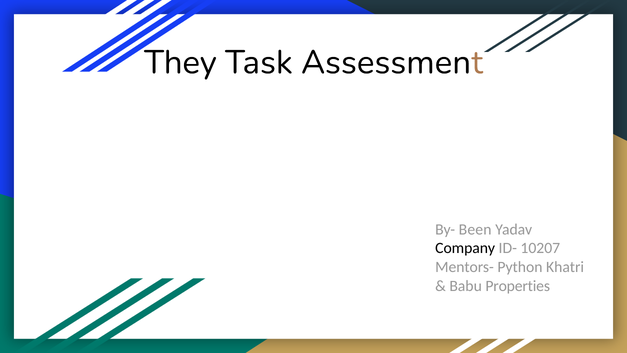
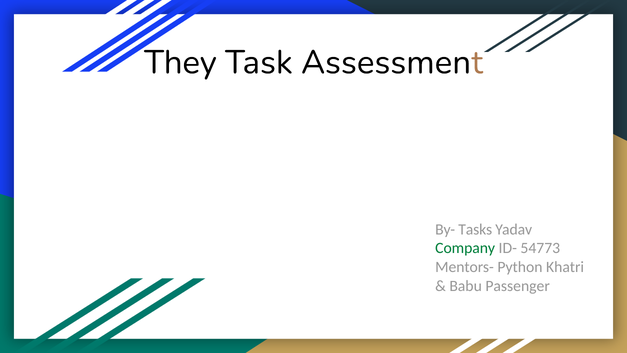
Been: Been -> Tasks
Company colour: black -> green
10207: 10207 -> 54773
Properties: Properties -> Passenger
